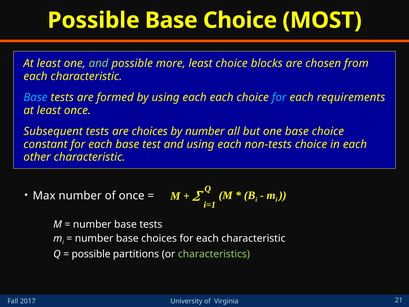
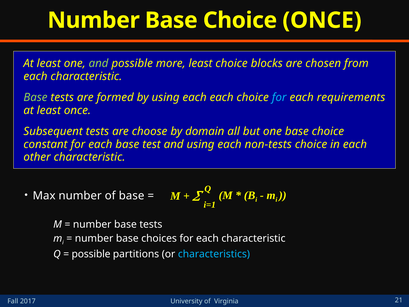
Possible at (94, 20): Possible -> Number
Choice MOST: MOST -> ONCE
Base at (35, 97) colour: light blue -> light green
are choices: choices -> choose
by number: number -> domain
of once: once -> base
characteristics colour: light green -> light blue
